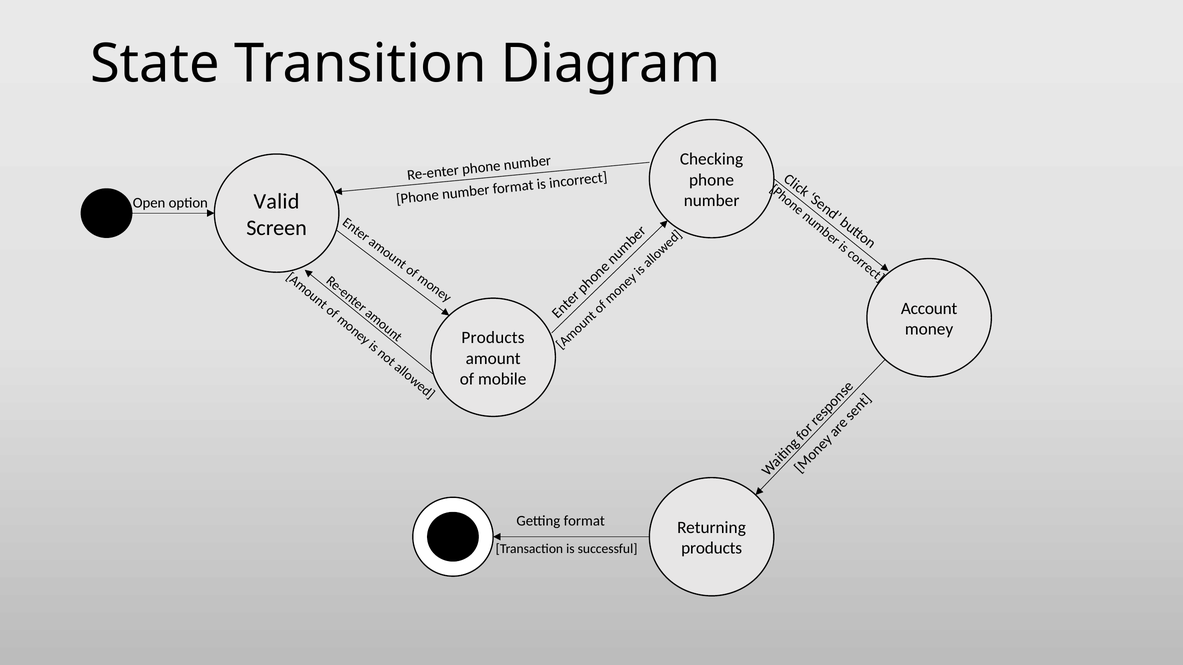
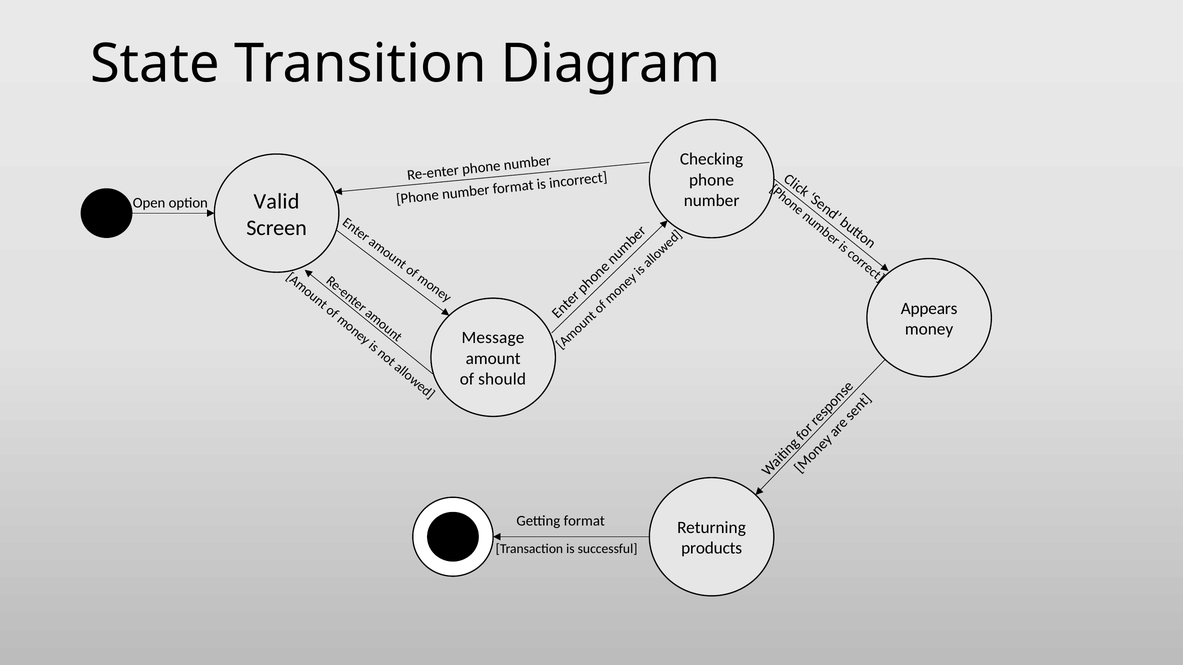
Account: Account -> Appears
Products at (493, 338): Products -> Message
mobile: mobile -> should
